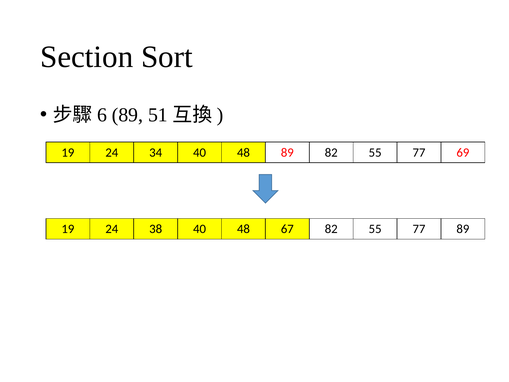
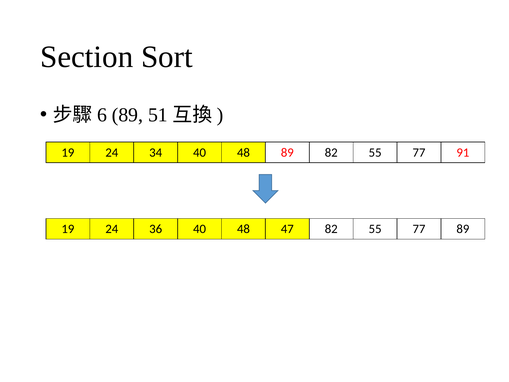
69: 69 -> 91
38: 38 -> 36
67: 67 -> 47
